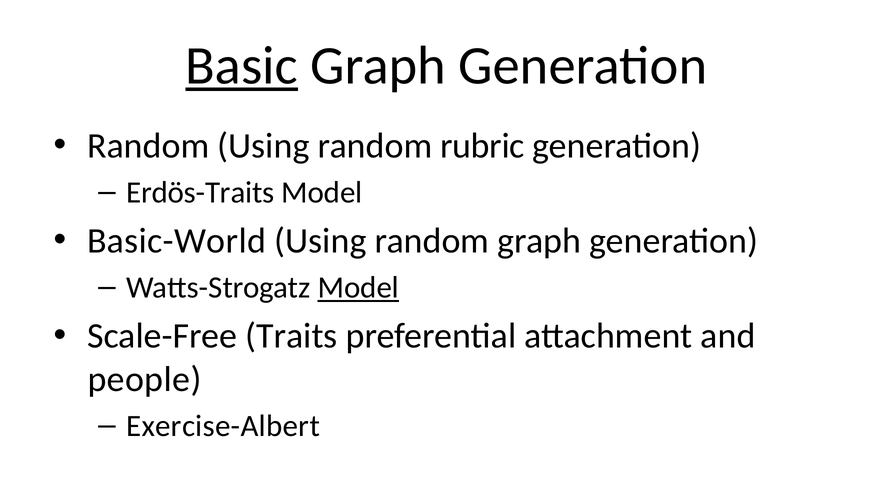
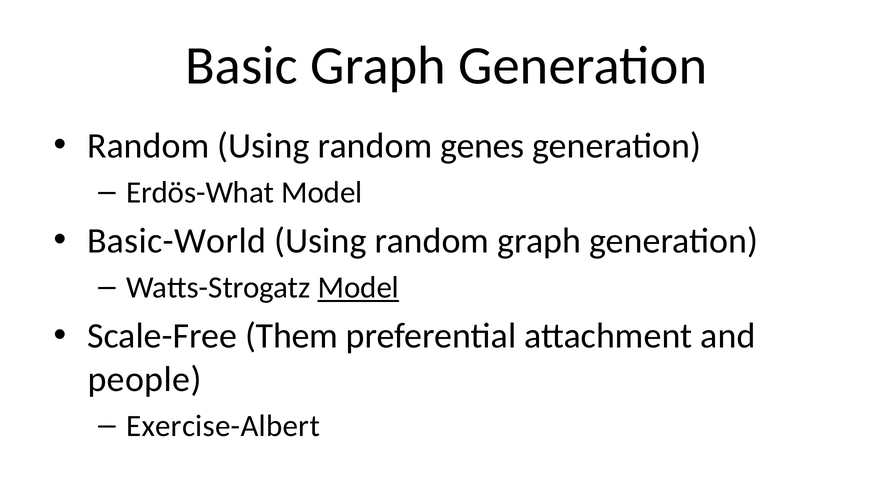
Basic underline: present -> none
rubric: rubric -> genes
Erdös-Traits: Erdös-Traits -> Erdös-What
Traits: Traits -> Them
